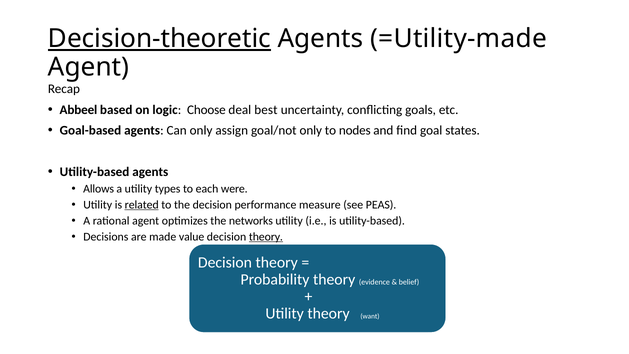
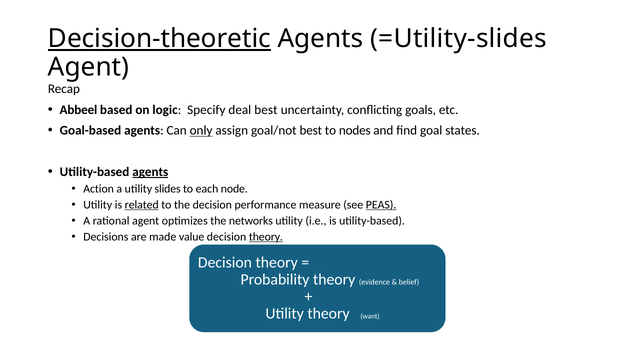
=Utility-made: =Utility-made -> =Utility-slides
Choose: Choose -> Specify
only at (201, 130) underline: none -> present
goal/not only: only -> best
agents at (150, 172) underline: none -> present
Allows: Allows -> Action
types: types -> slides
were: were -> node
PEAS underline: none -> present
